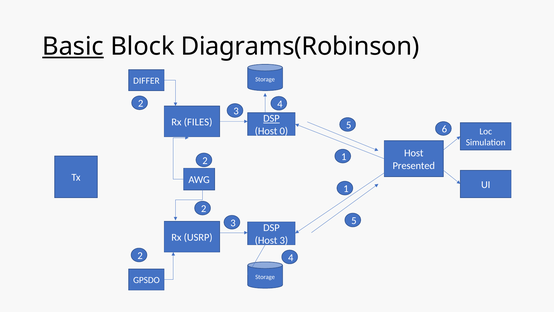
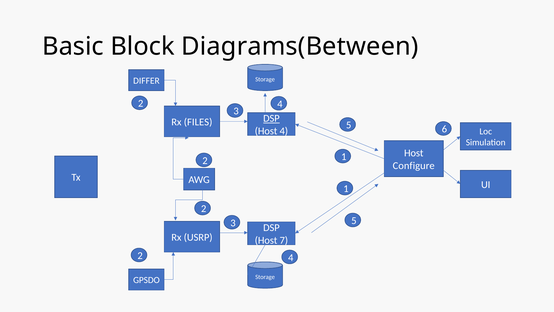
Basic underline: present -> none
Diagrams(Robinson: Diagrams(Robinson -> Diagrams(Between
Host 0: 0 -> 4
Presented: Presented -> Configure
Host 3: 3 -> 7
